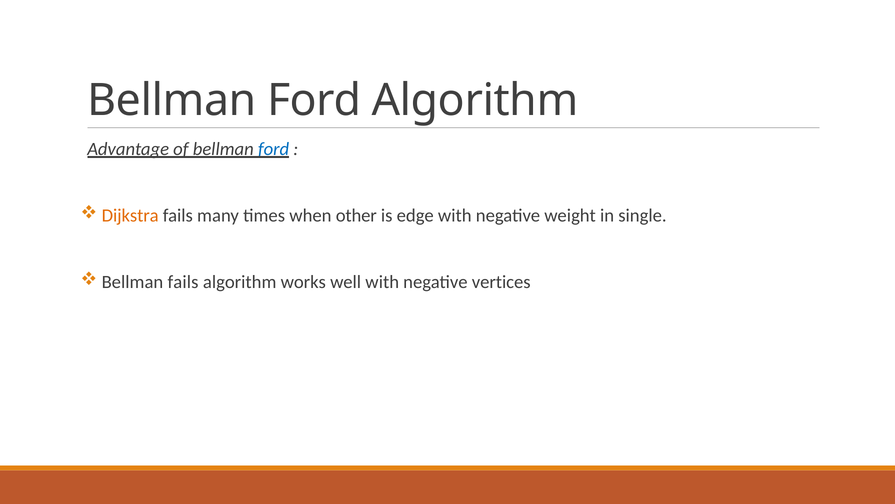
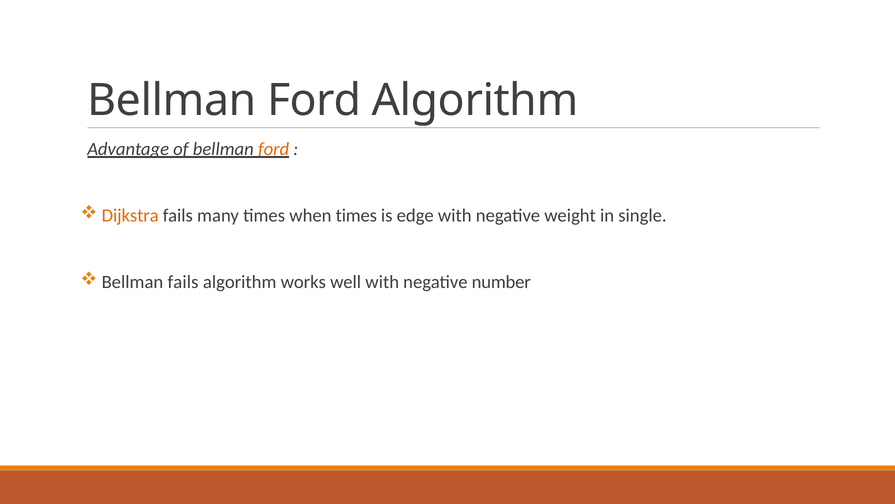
ford at (274, 149) colour: blue -> orange
when other: other -> times
vertices: vertices -> number
